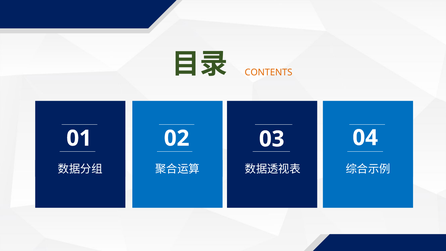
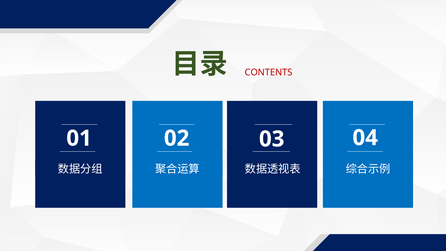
CONTENTS colour: orange -> red
